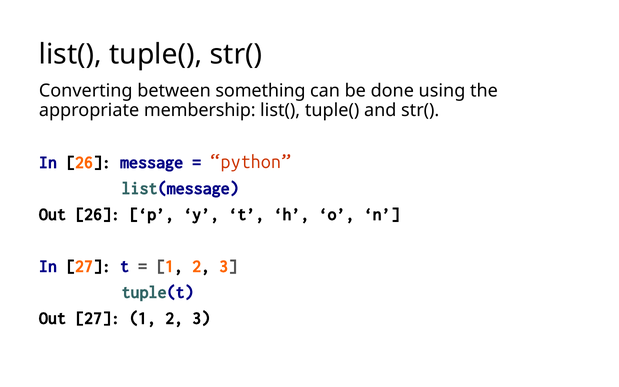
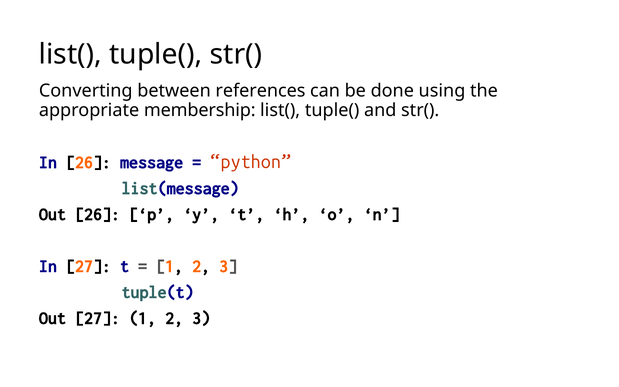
something: something -> references
